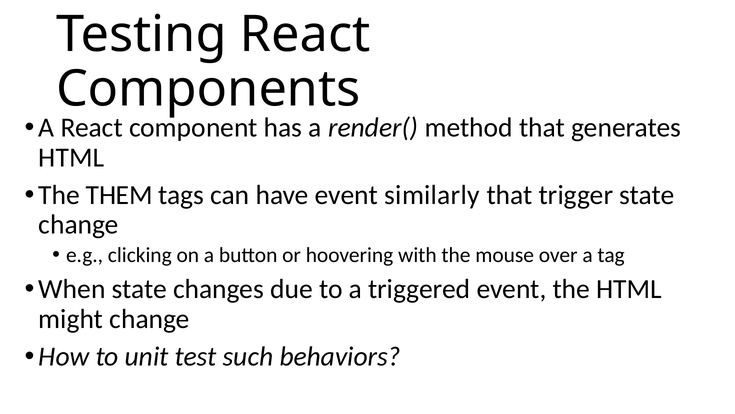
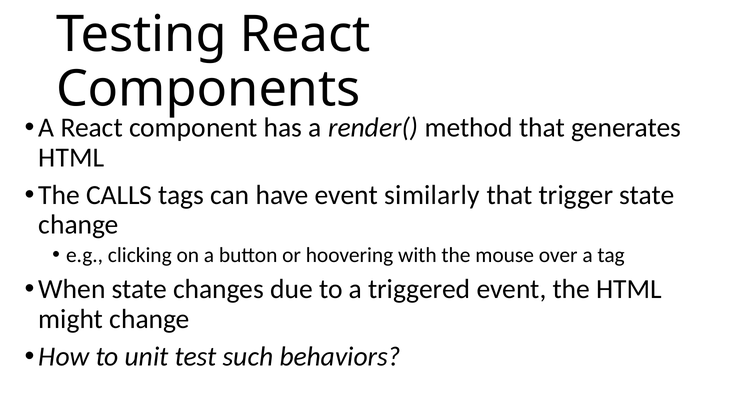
THEM: THEM -> CALLS
